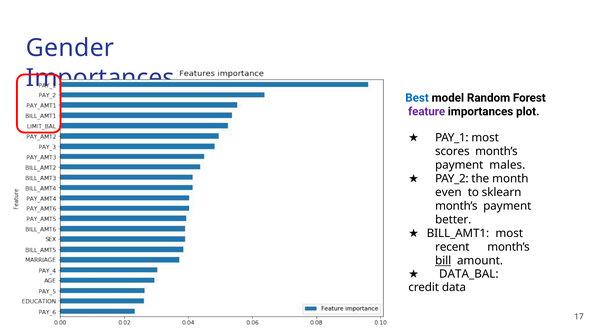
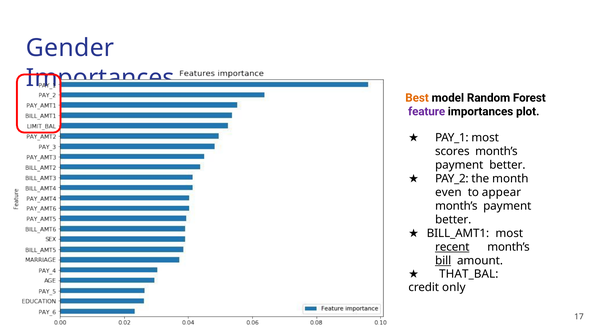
Best colour: blue -> orange
males at (507, 165): males -> better
sklearn: sklearn -> appear
recent underline: none -> present
DATA_BAL: DATA_BAL -> THAT_BAL
data: data -> only
